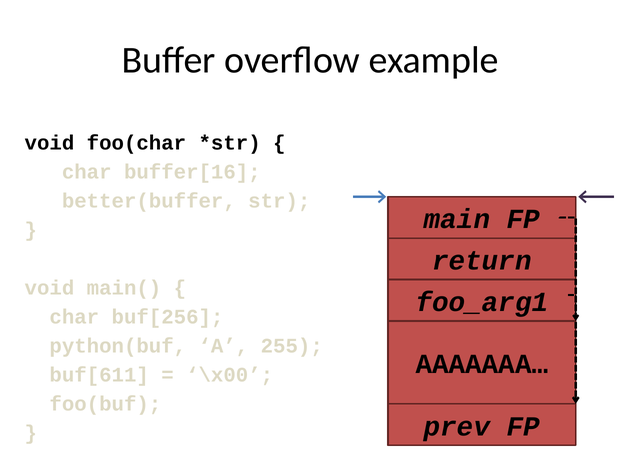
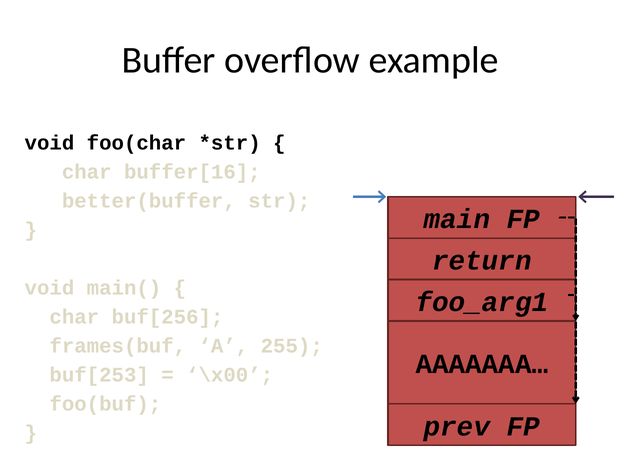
python(buf: python(buf -> frames(buf
buf[611: buf[611 -> buf[253
